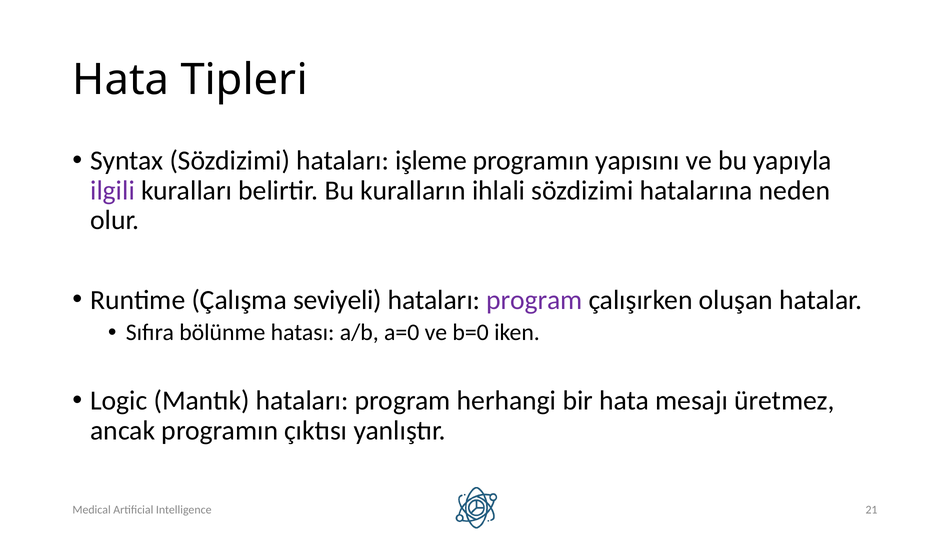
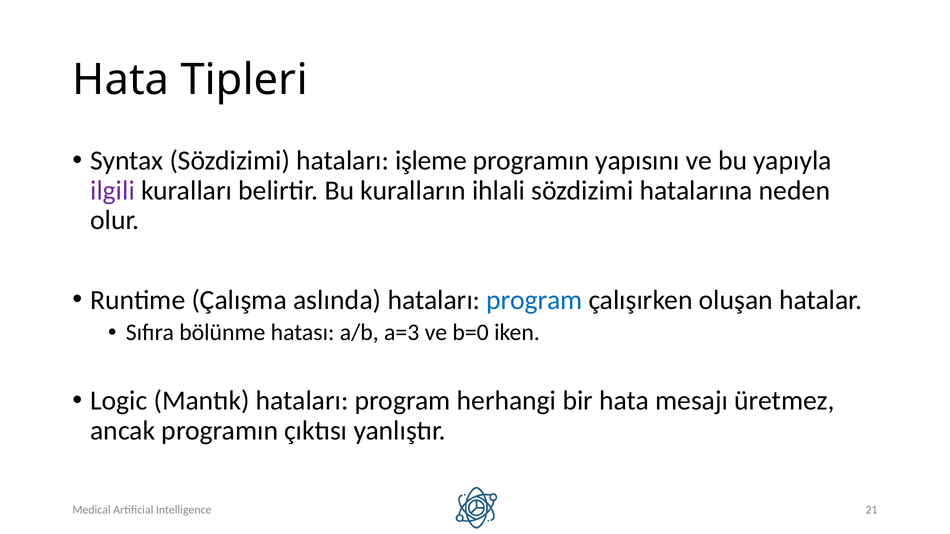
seviyeli: seviyeli -> aslında
program at (534, 300) colour: purple -> blue
a=0: a=0 -> a=3
